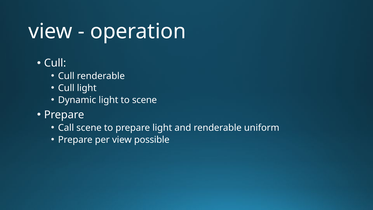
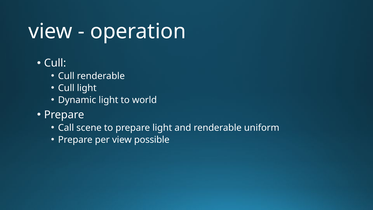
to scene: scene -> world
